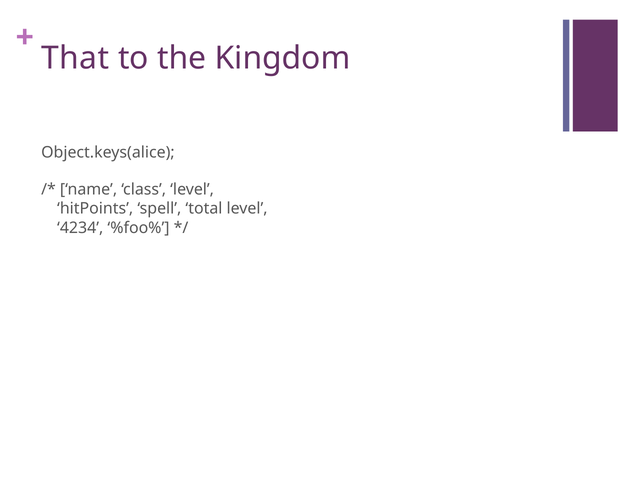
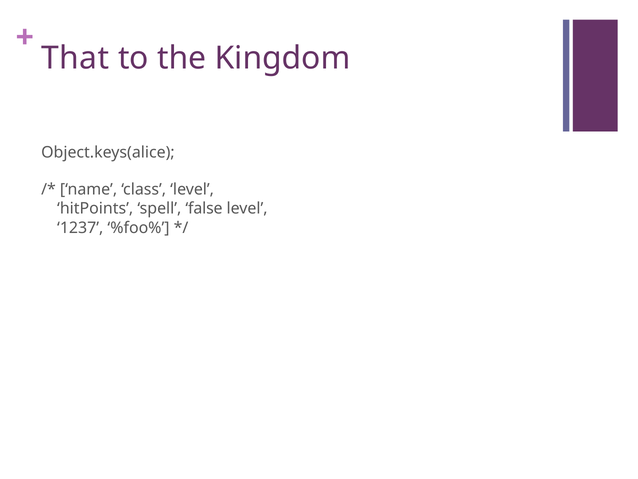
total: total -> false
4234: 4234 -> 1237
